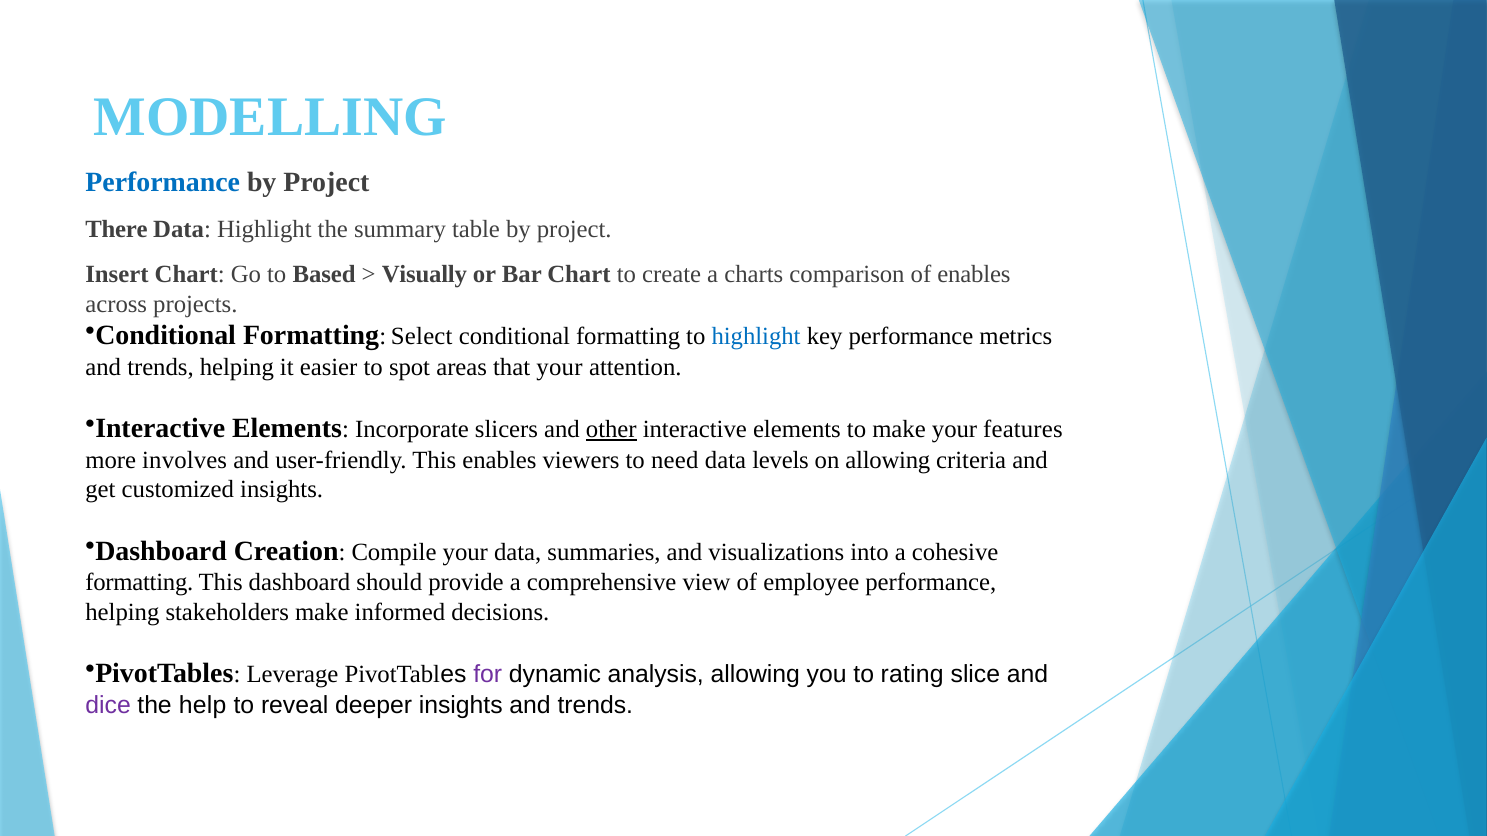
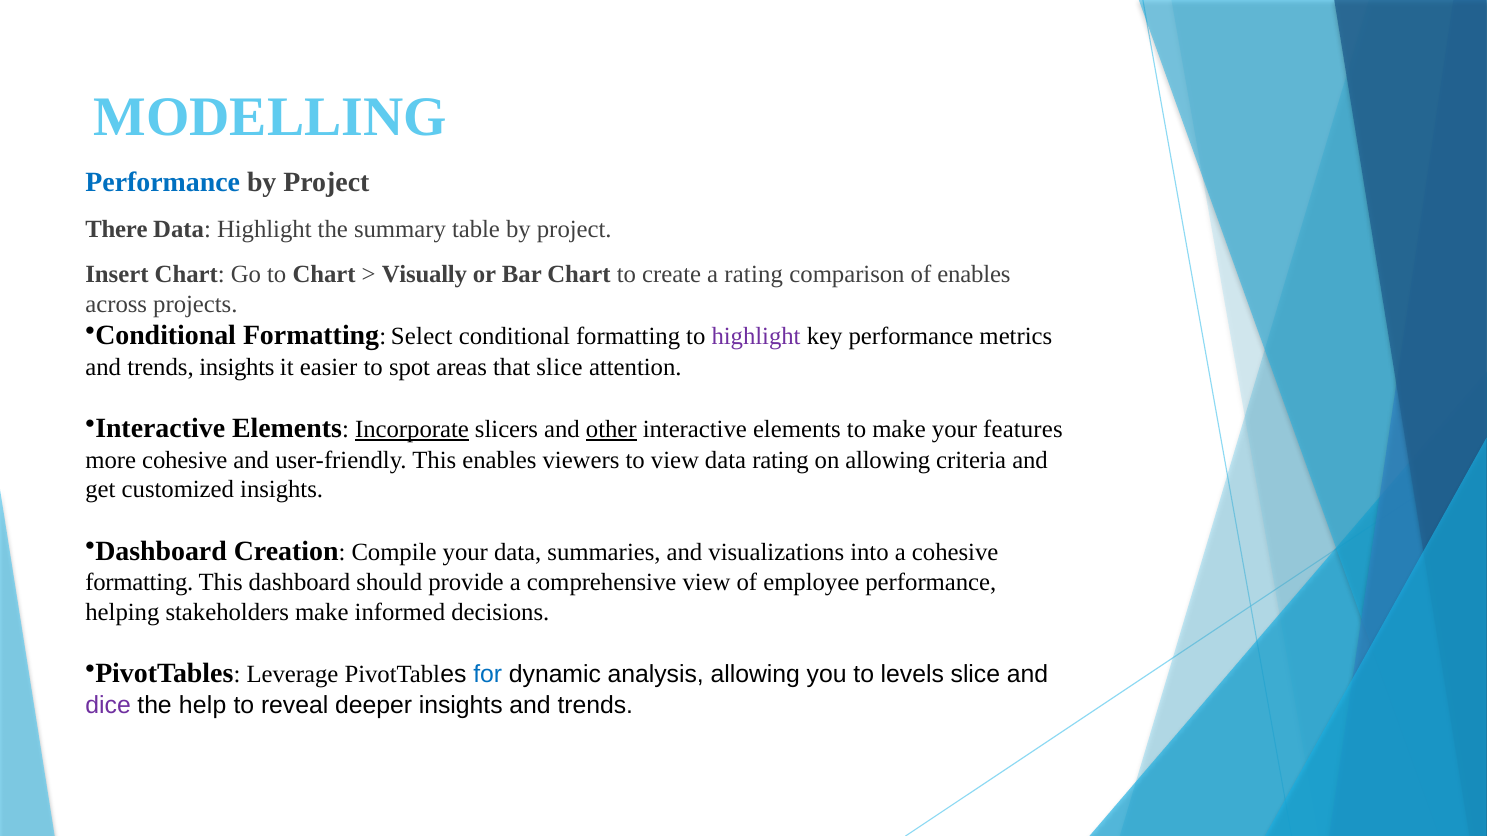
to Based: Based -> Chart
a charts: charts -> rating
highlight at (756, 337) colour: blue -> purple
trends helping: helping -> insights
that your: your -> slice
Incorporate underline: none -> present
more involves: involves -> cohesive
to need: need -> view
data levels: levels -> rating
for colour: purple -> blue
rating: rating -> levels
